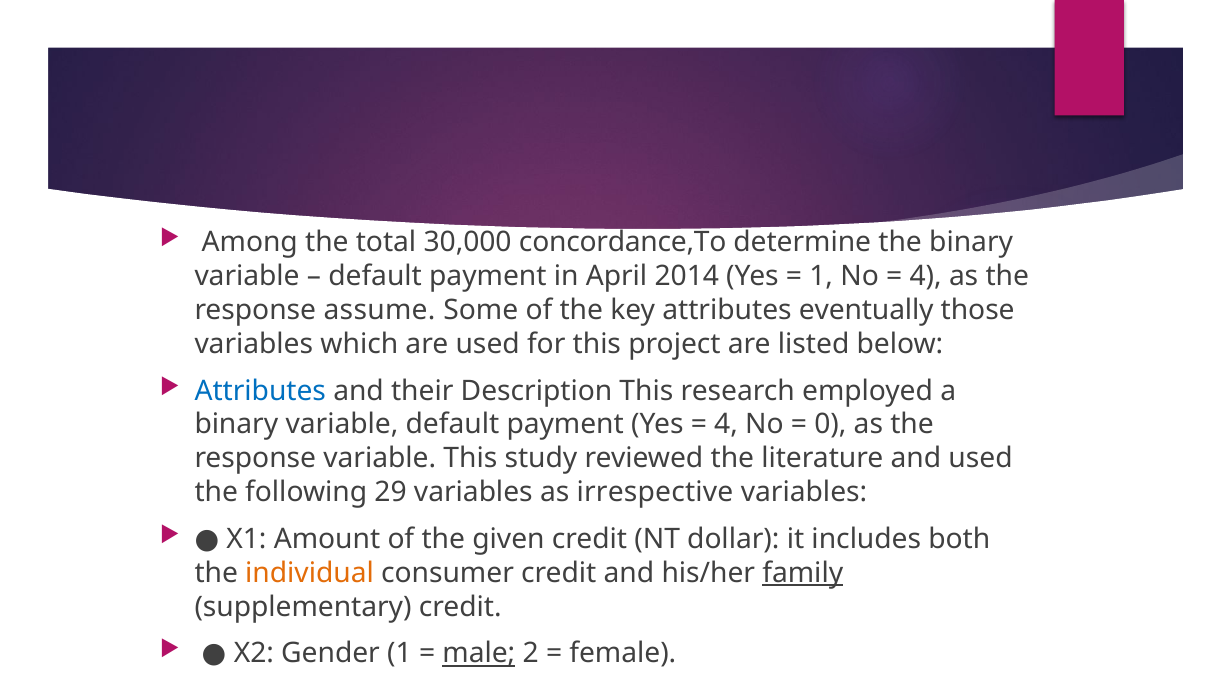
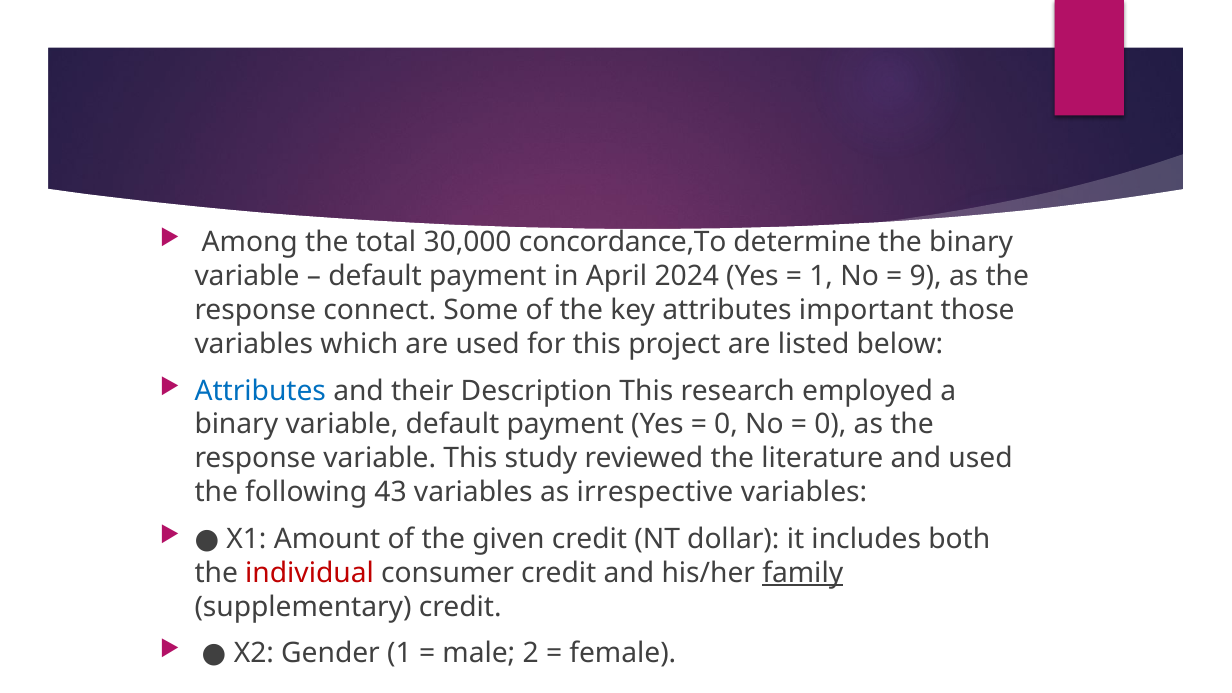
2014: 2014 -> 2024
4 at (926, 276): 4 -> 9
assume: assume -> connect
eventually: eventually -> important
4 at (726, 425): 4 -> 0
29: 29 -> 43
individual colour: orange -> red
male underline: present -> none
